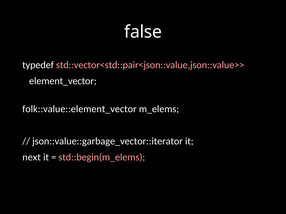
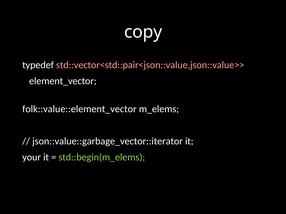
false: false -> copy
next: next -> your
std::begin(m_elems colour: pink -> light green
